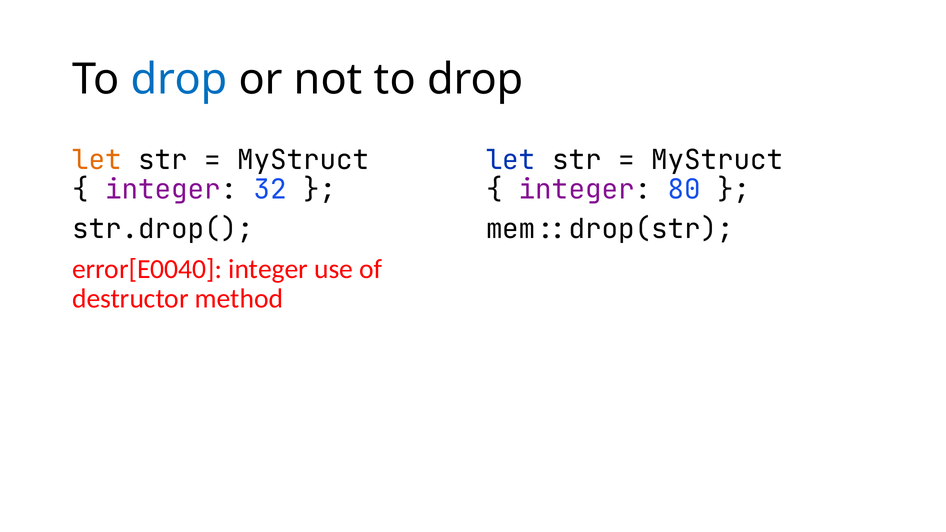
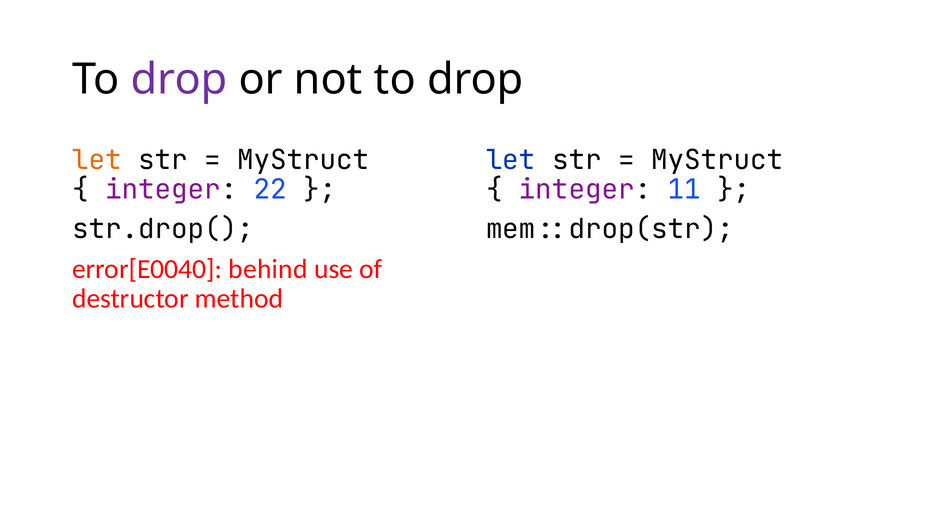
drop at (179, 79) colour: blue -> purple
32: 32 -> 22
80: 80 -> 11
error[E0040 integer: integer -> behind
